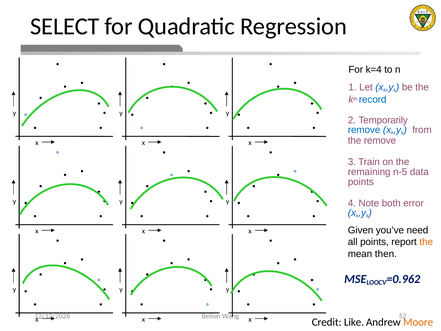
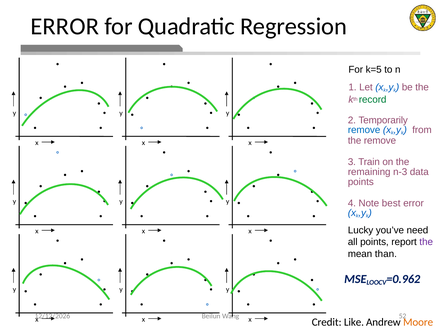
SELECT at (65, 26): SELECT -> ERROR
k=4: k=4 -> k=5
record colour: blue -> green
n-5: n-5 -> n-3
both: both -> best
Given: Given -> Lucky
the at (426, 242) colour: orange -> purple
then: then -> than
